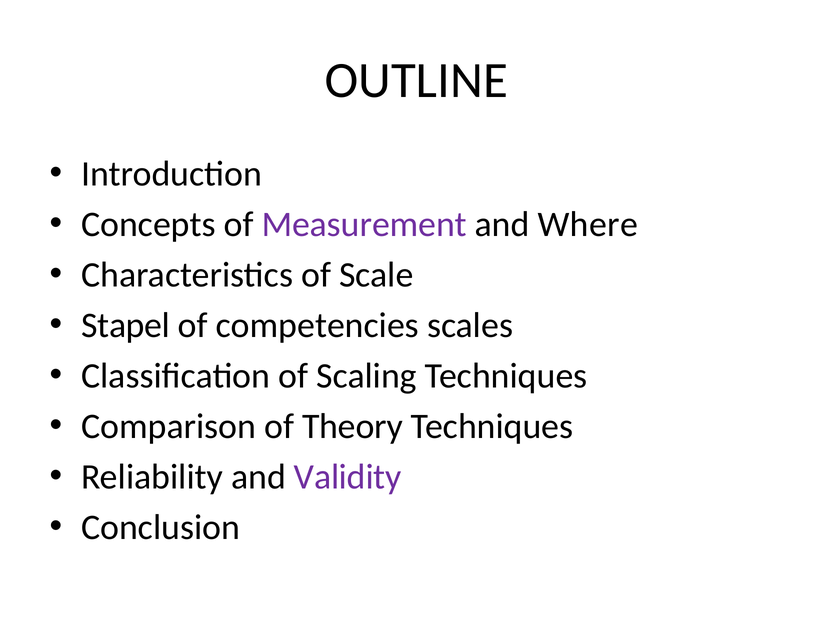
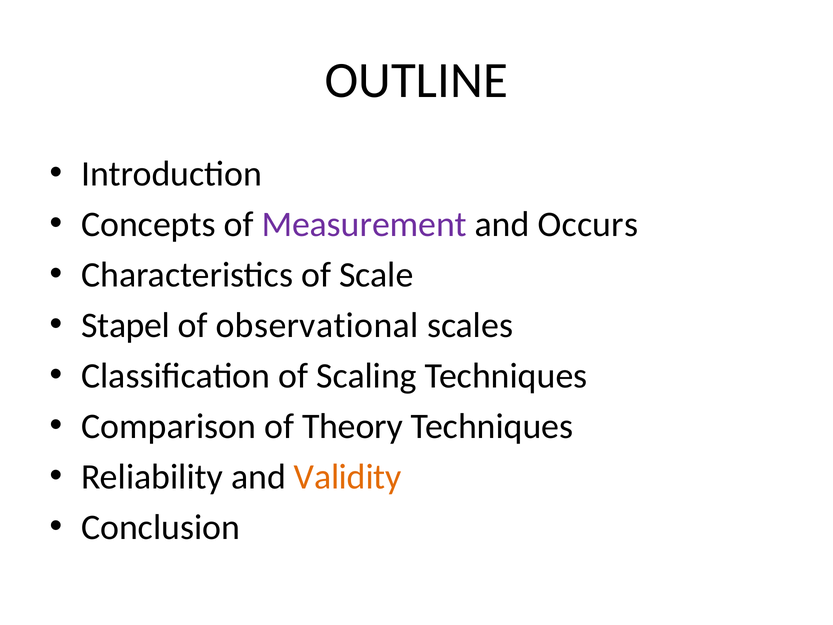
Where: Where -> Occurs
competencies: competencies -> observational
Validity colour: purple -> orange
